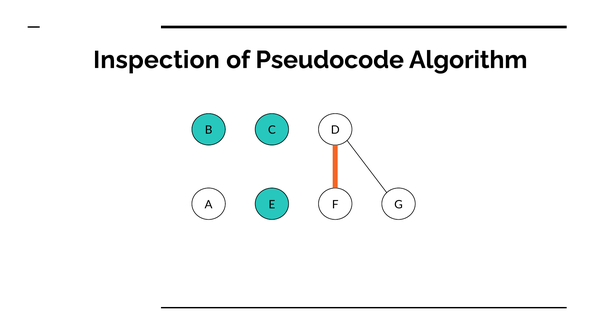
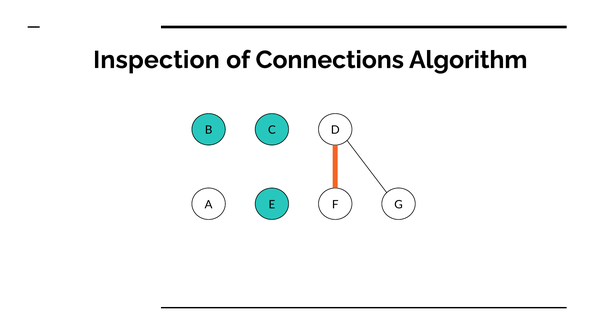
Pseudocode: Pseudocode -> Connections
